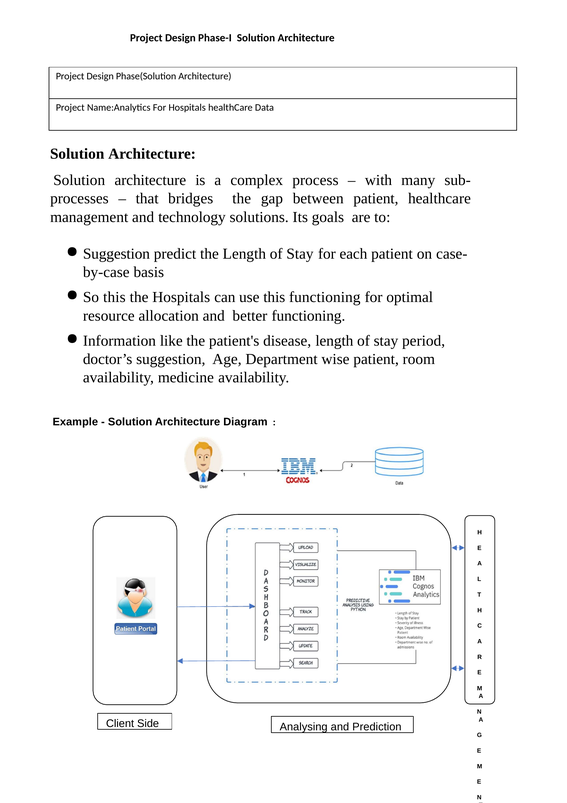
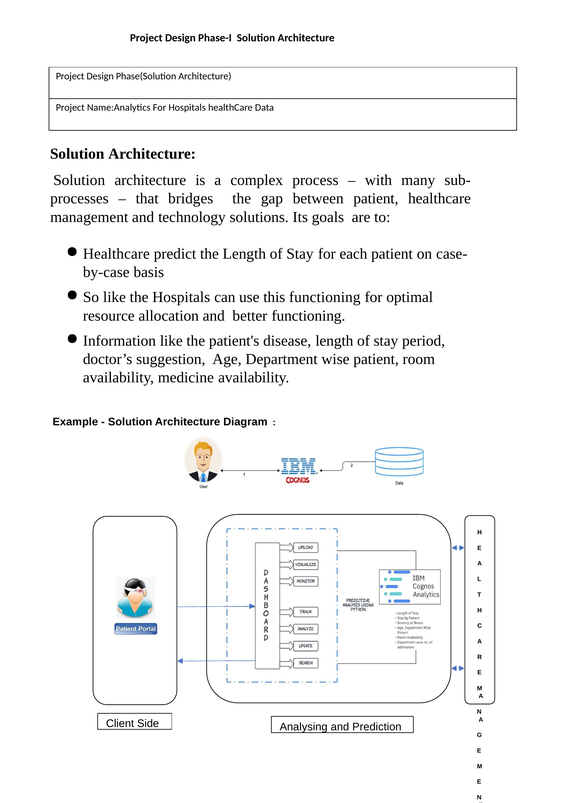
Suggestion at (116, 253): Suggestion -> Healthcare
So this: this -> like
